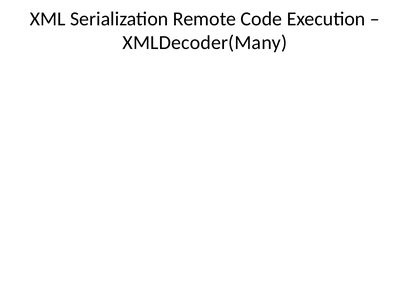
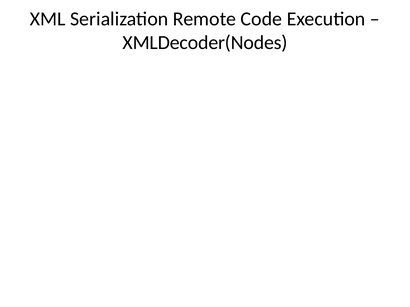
XMLDecoder(Many: XMLDecoder(Many -> XMLDecoder(Nodes
